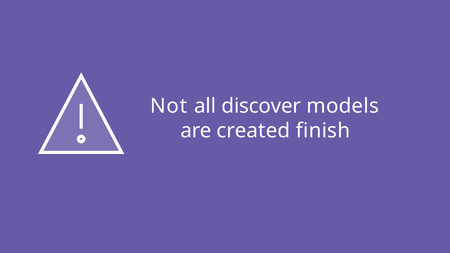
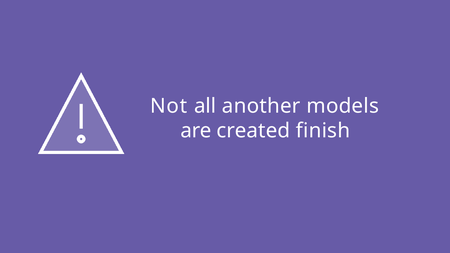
discover: discover -> another
